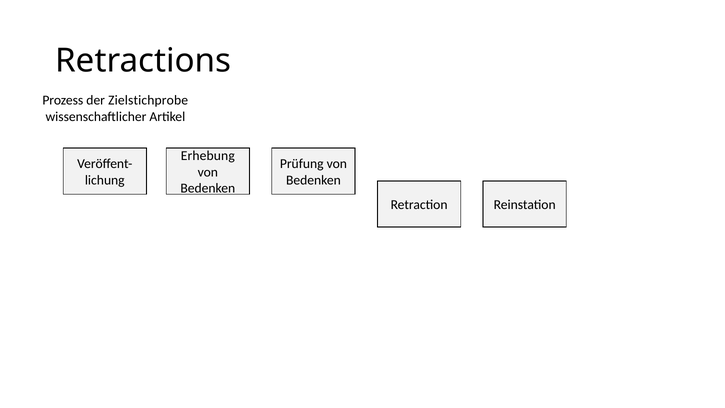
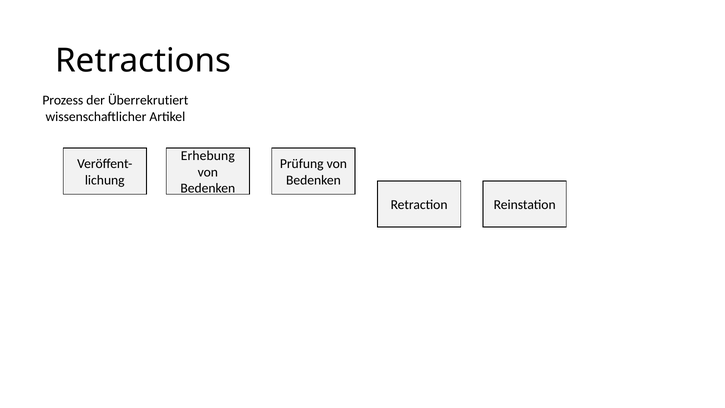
Zielstichprobe: Zielstichprobe -> Überrekrutiert
